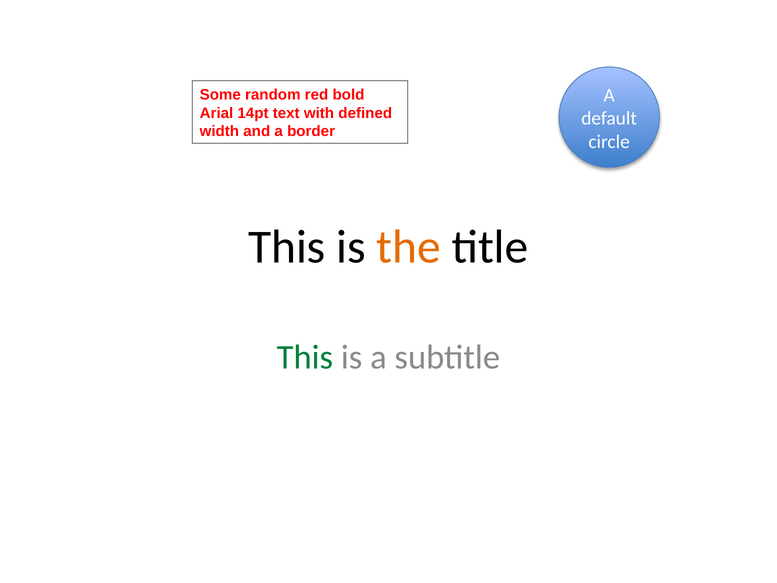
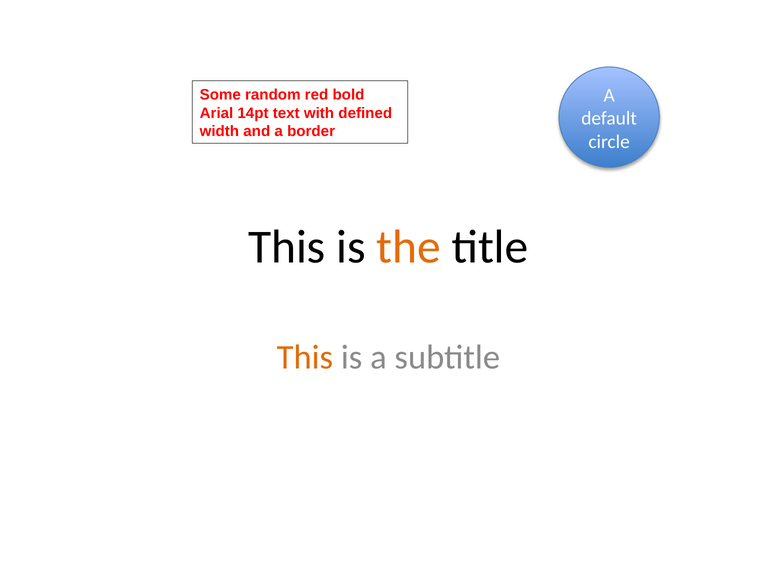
This at (305, 357) colour: green -> orange
